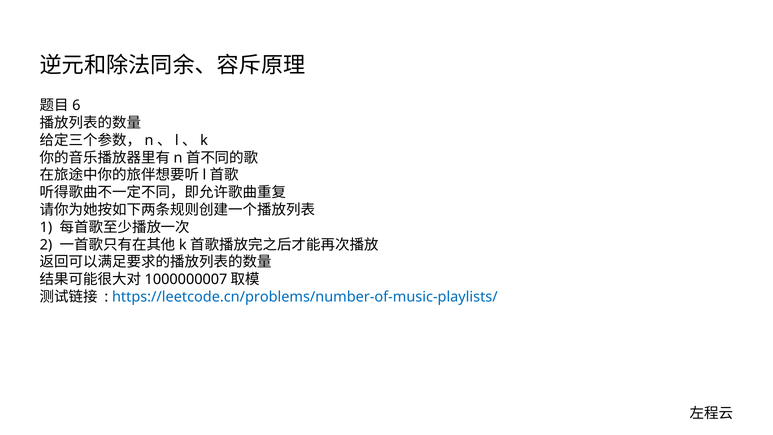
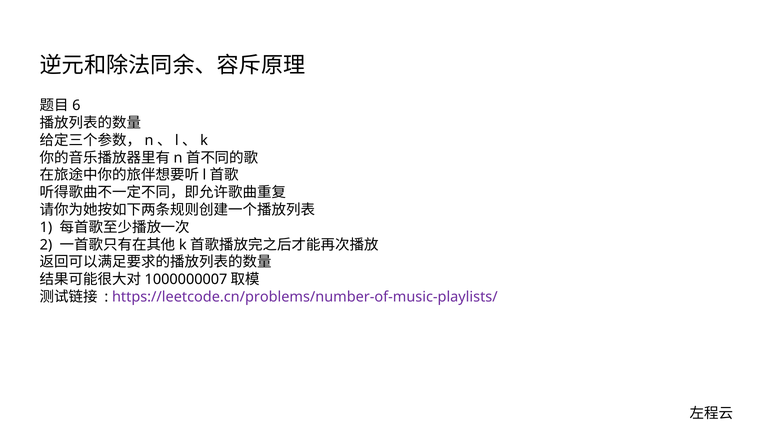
https://leetcode.cn/problems/number-of-music-playlists/ colour: blue -> purple
